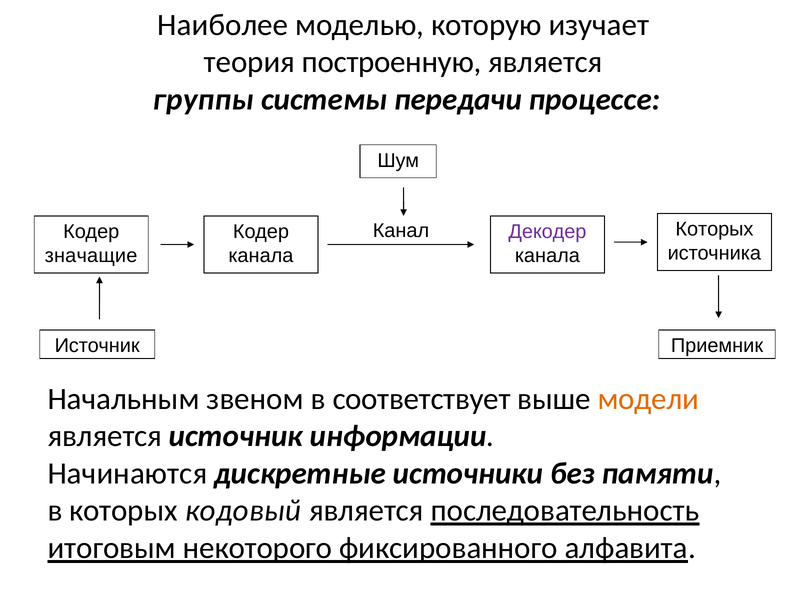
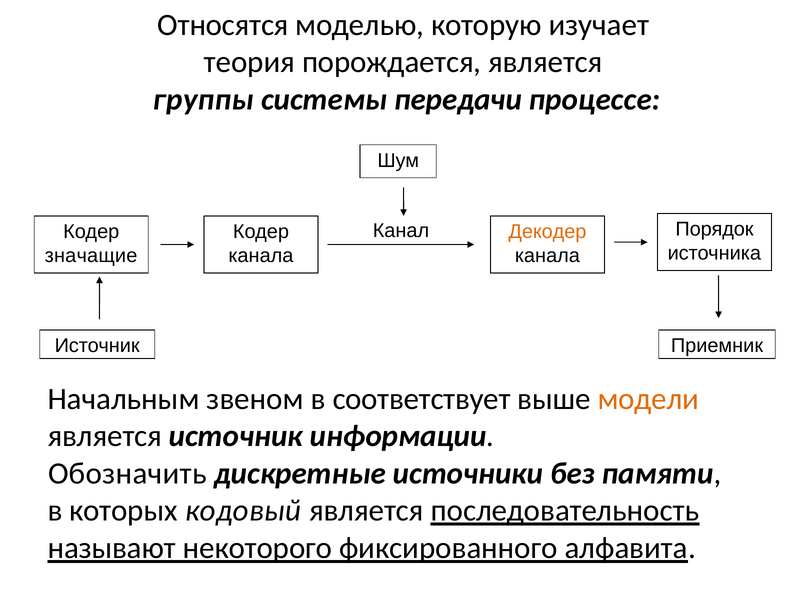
Наиболее: Наиболее -> Относятся
построенную: построенную -> порождается
Которых at (714, 230): Которых -> Порядок
Декодер colour: purple -> orange
Начинаются: Начинаются -> Обозначить
итоговым: итоговым -> называют
